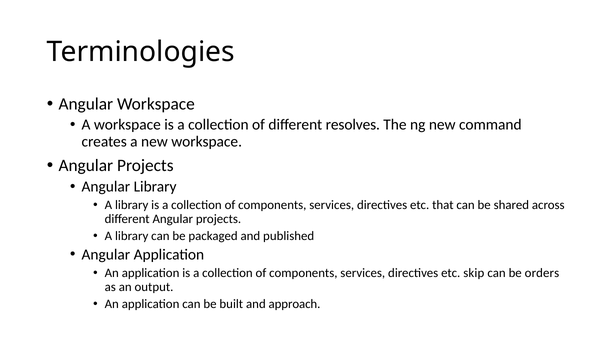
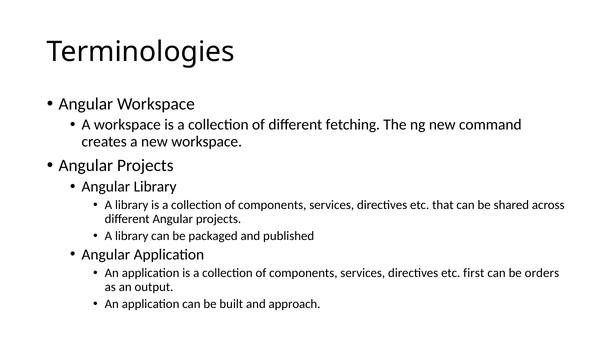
resolves: resolves -> fetching
skip: skip -> first
